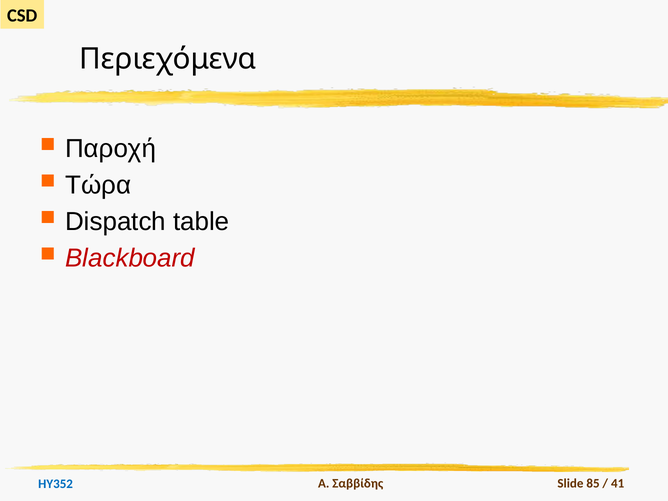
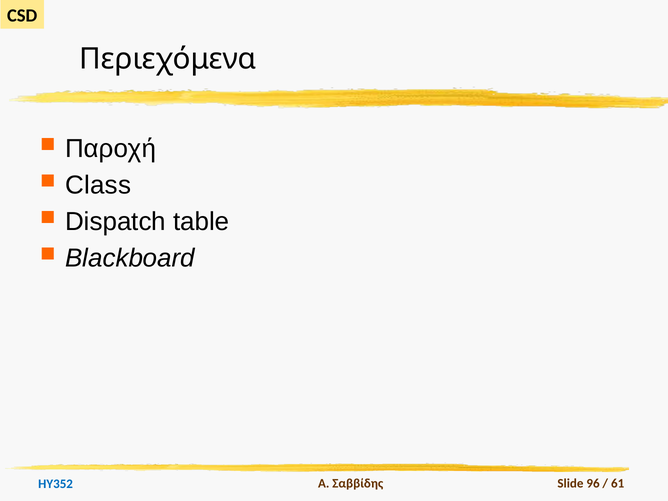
Τώρα: Τώρα -> Class
Blackboard colour: red -> black
85: 85 -> 96
41: 41 -> 61
